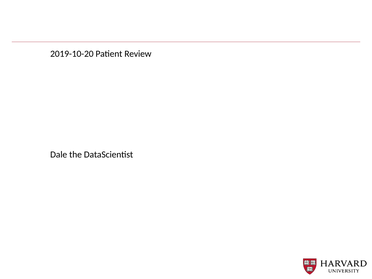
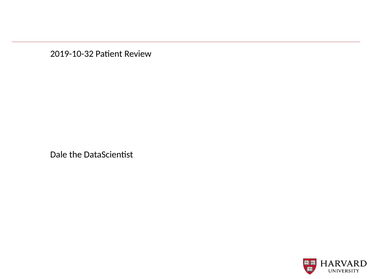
2019-10-20: 2019-10-20 -> 2019-10-32
